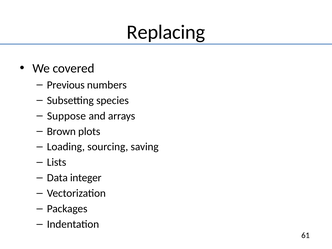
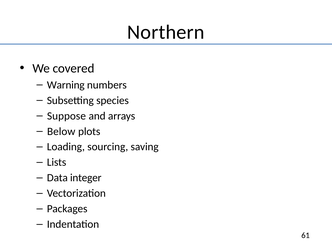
Replacing: Replacing -> Northern
Previous: Previous -> Warning
Brown: Brown -> Below
